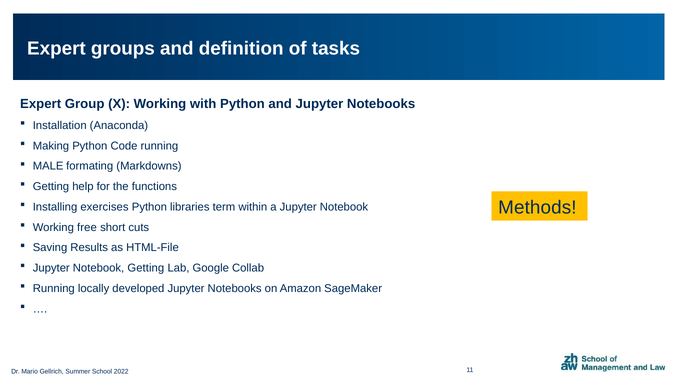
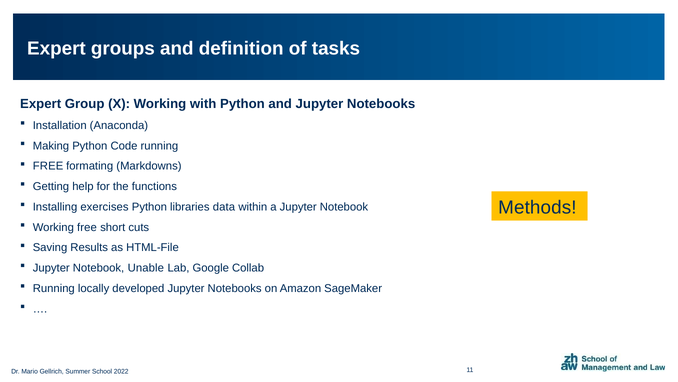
MALE at (48, 166): MALE -> FREE
term: term -> data
Notebook Getting: Getting -> Unable
